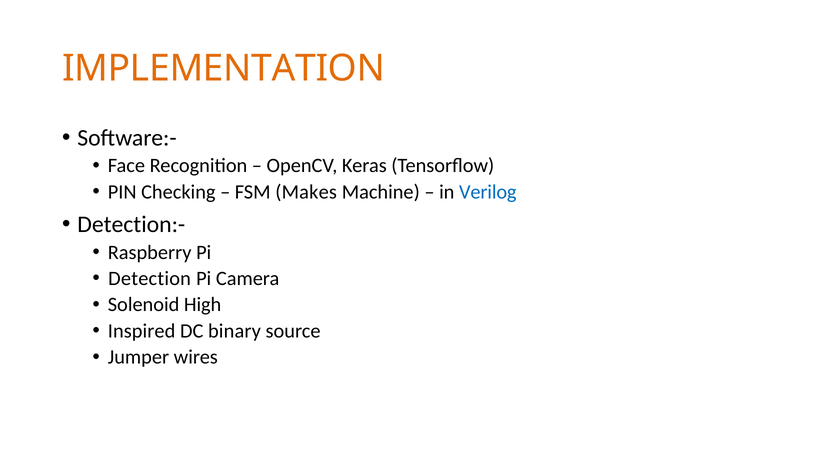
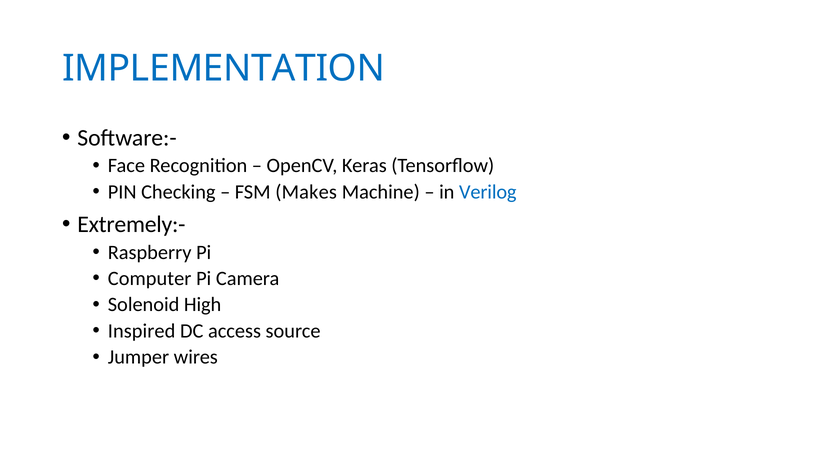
IMPLEMENTATION colour: orange -> blue
Detection:-: Detection:- -> Extremely:-
Detection: Detection -> Computer
binary: binary -> access
